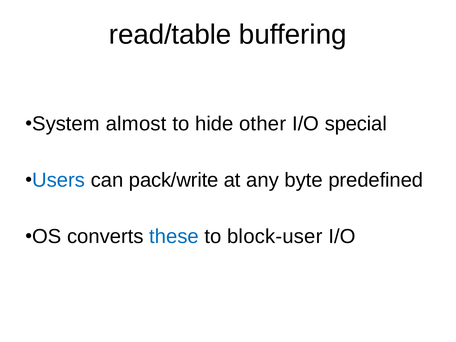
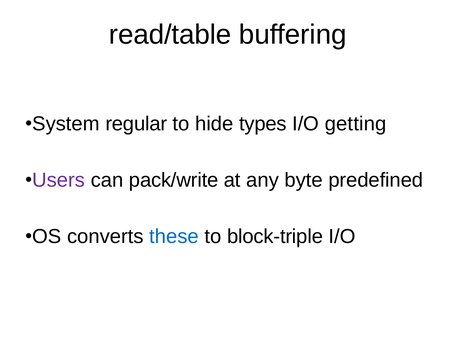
almost: almost -> regular
other: other -> types
special: special -> getting
Users colour: blue -> purple
block-user: block-user -> block-triple
